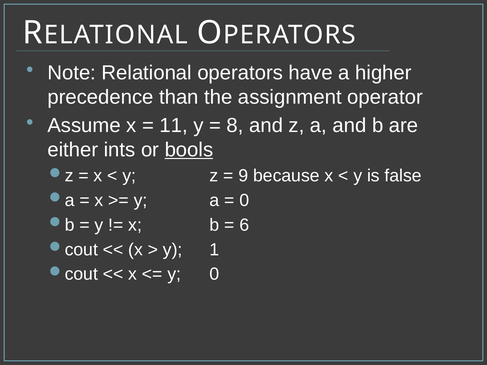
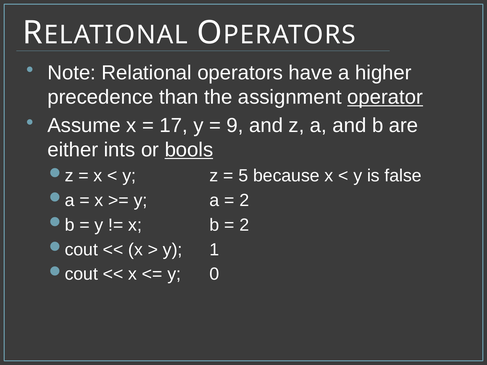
operator underline: none -> present
11: 11 -> 17
8: 8 -> 9
9: 9 -> 5
0 at (244, 201): 0 -> 2
6 at (244, 225): 6 -> 2
